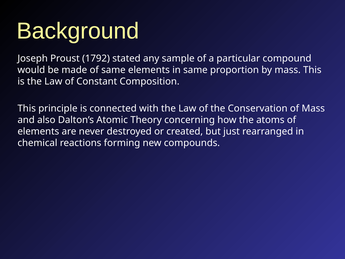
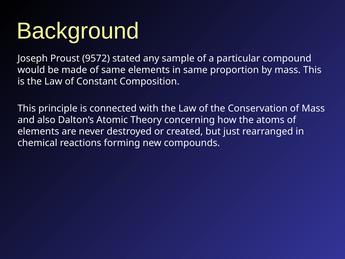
1792: 1792 -> 9572
